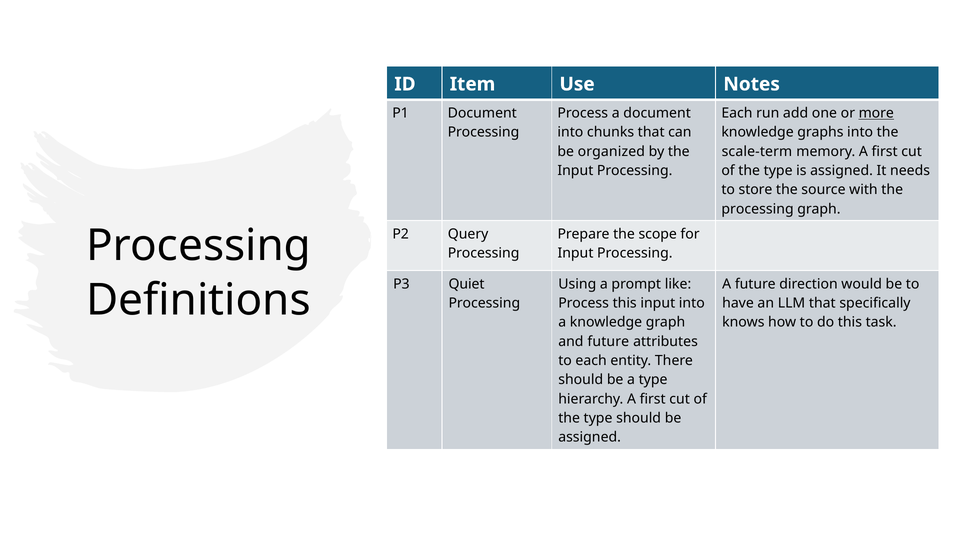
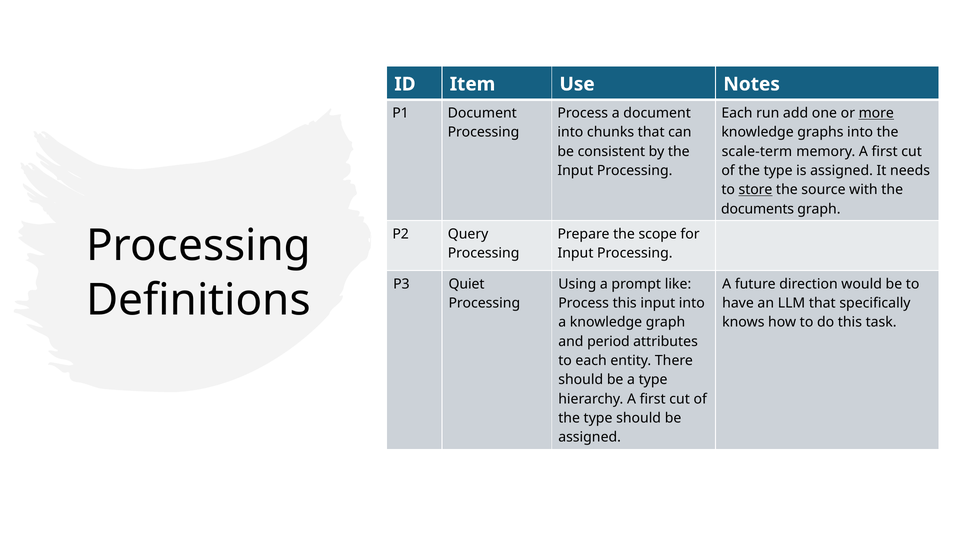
organized: organized -> consistent
store underline: none -> present
processing at (758, 209): processing -> documents
and future: future -> period
